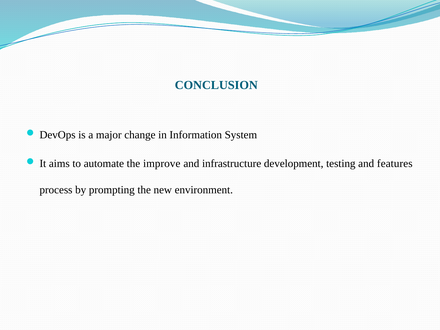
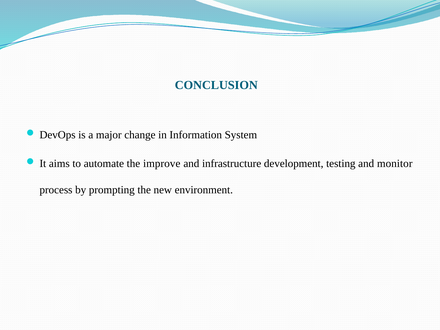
features: features -> monitor
